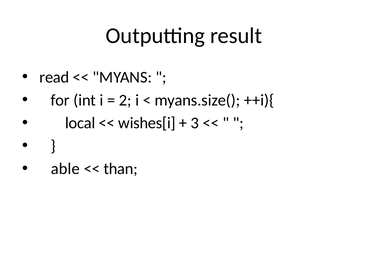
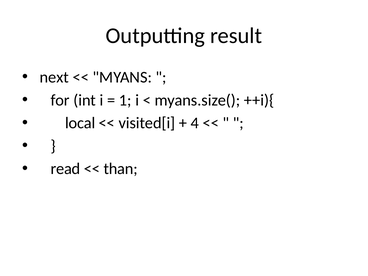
read: read -> next
2: 2 -> 1
wishes[i: wishes[i -> visited[i
3: 3 -> 4
able: able -> read
